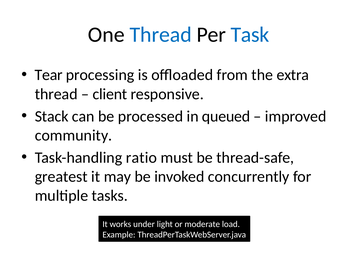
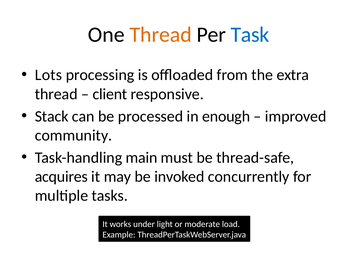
Thread at (161, 35) colour: blue -> orange
Tear: Tear -> Lots
queued: queued -> enough
ratio: ratio -> main
greatest: greatest -> acquires
